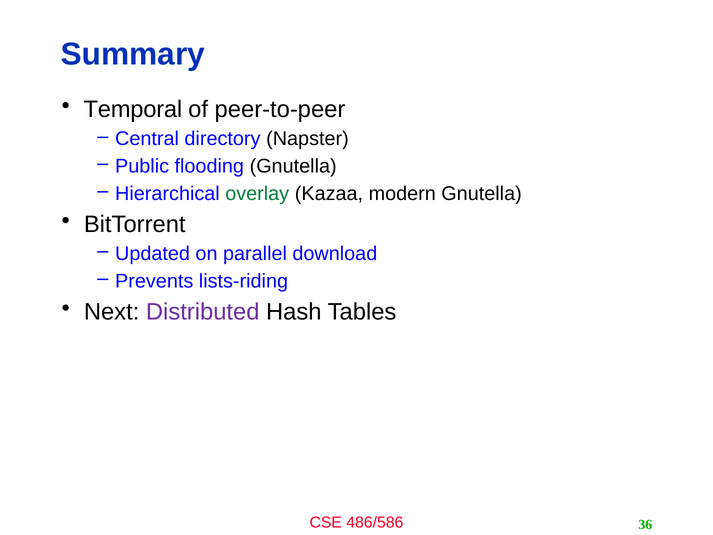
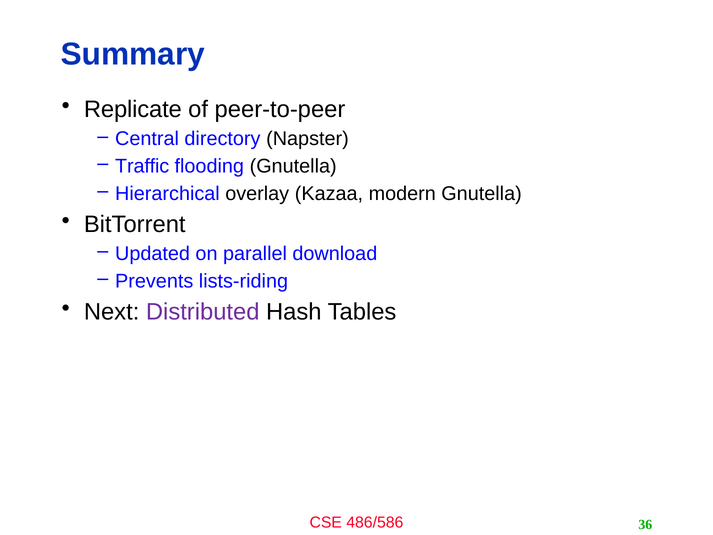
Temporal: Temporal -> Replicate
Public: Public -> Traffic
overlay colour: green -> black
